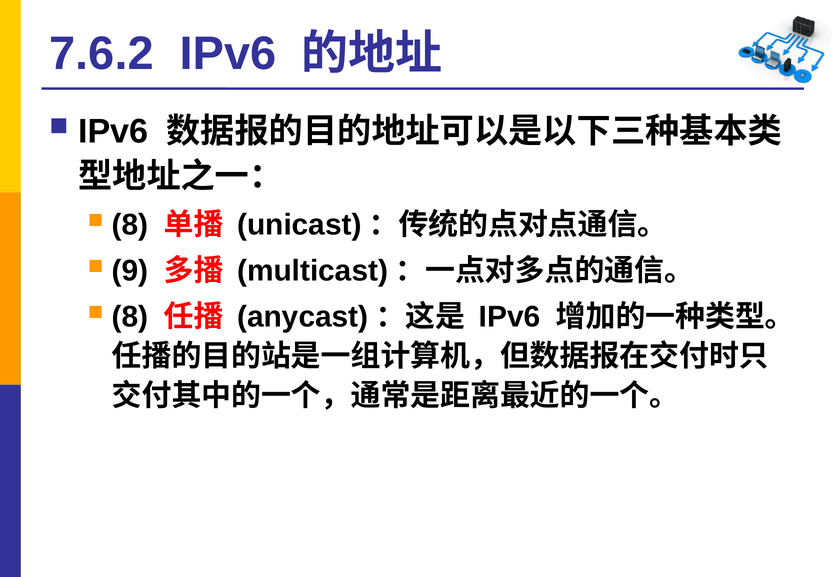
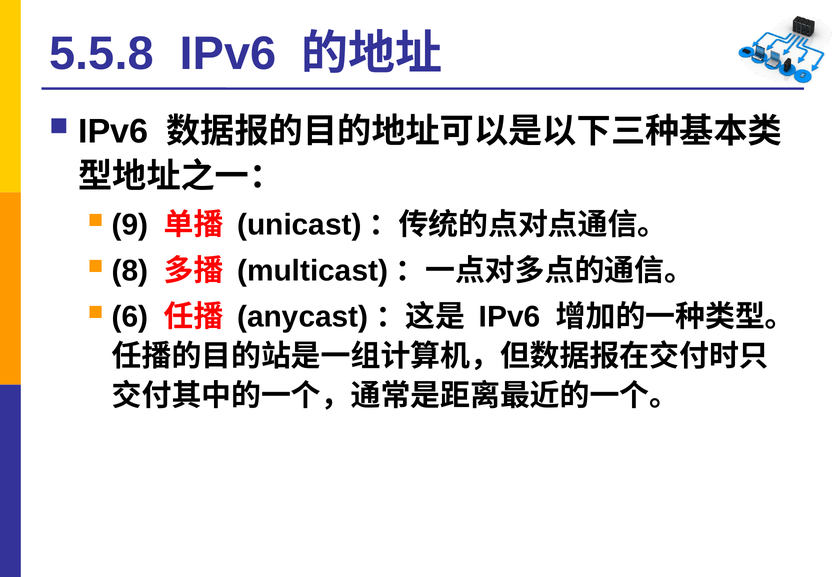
7.6.2: 7.6.2 -> 5.5.8
8 at (130, 225): 8 -> 9
9: 9 -> 8
8 at (130, 316): 8 -> 6
